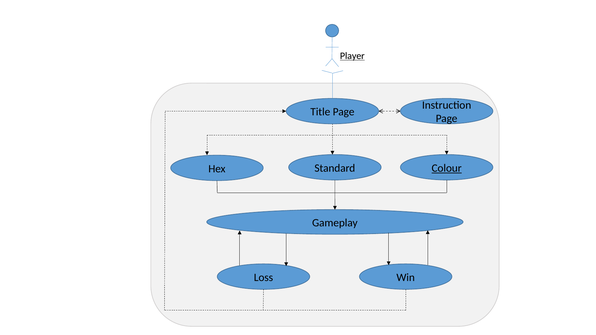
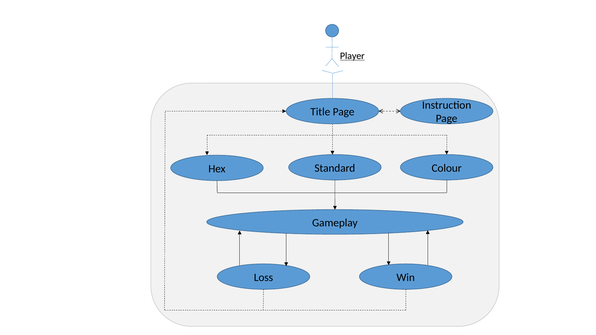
Colour underline: present -> none
